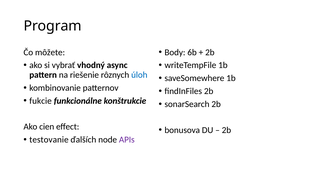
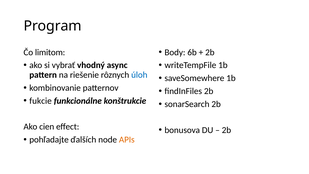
môžete: môžete -> limitom
testovanie: testovanie -> pohľadajte
APIs colour: purple -> orange
